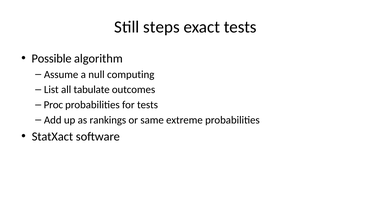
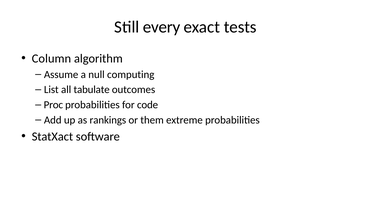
steps: steps -> every
Possible: Possible -> Column
for tests: tests -> code
same: same -> them
